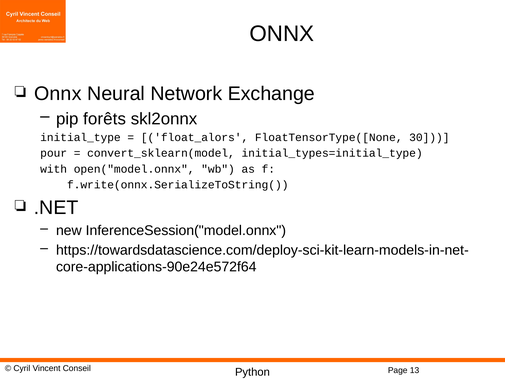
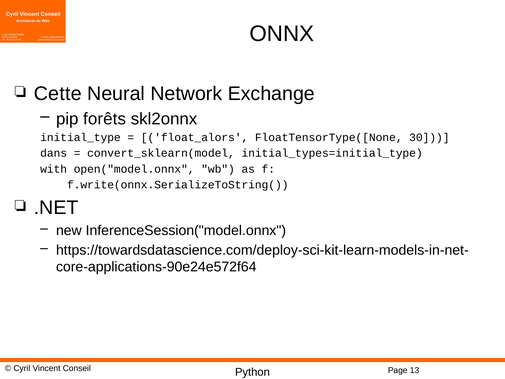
Onnx at (58, 94): Onnx -> Cette
pour: pour -> dans
